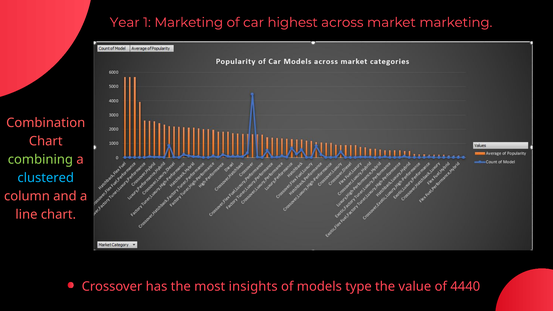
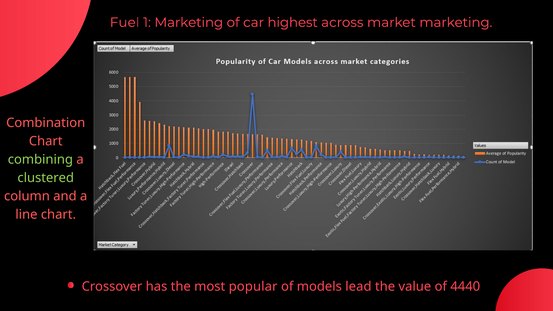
Year: Year -> Fuel
clustered colour: light blue -> light green
insights: insights -> popular
type: type -> lead
